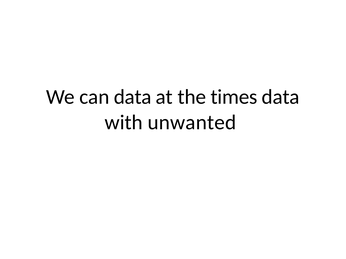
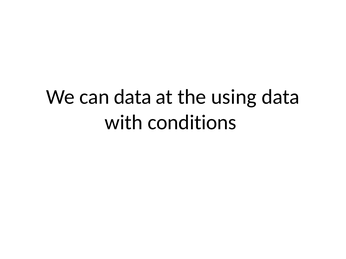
times: times -> using
unwanted: unwanted -> conditions
